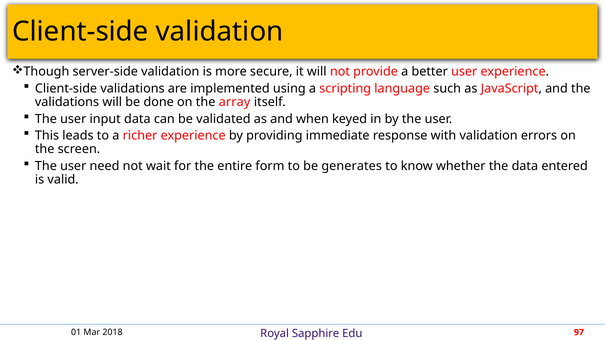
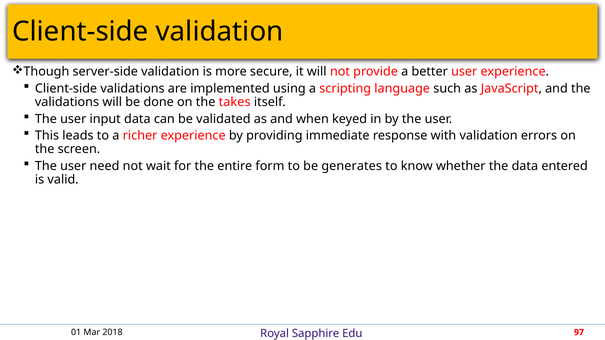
array: array -> takes
